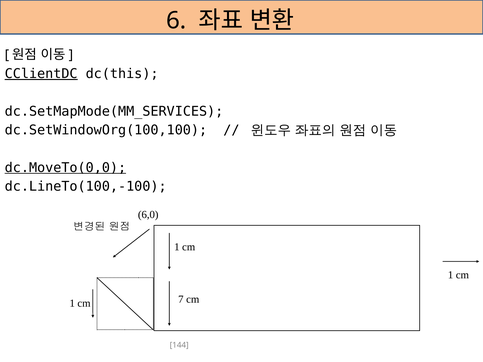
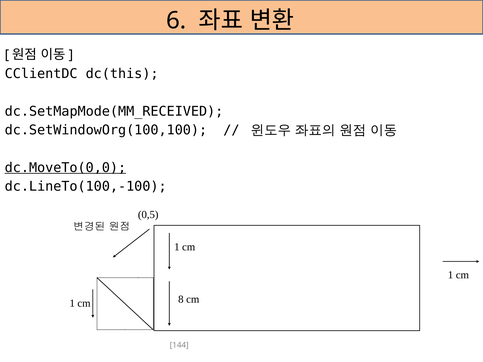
CClientDC underline: present -> none
dc.SetMapMode(MM_SERVICES: dc.SetMapMode(MM_SERVICES -> dc.SetMapMode(MM_RECEIVED
6,0: 6,0 -> 0,5
7: 7 -> 8
